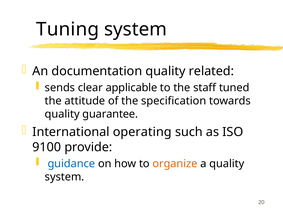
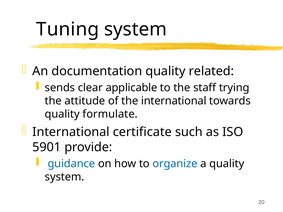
tuned: tuned -> trying
the specification: specification -> international
guarantee: guarantee -> formulate
operating: operating -> certificate
9100: 9100 -> 5901
organize colour: orange -> blue
